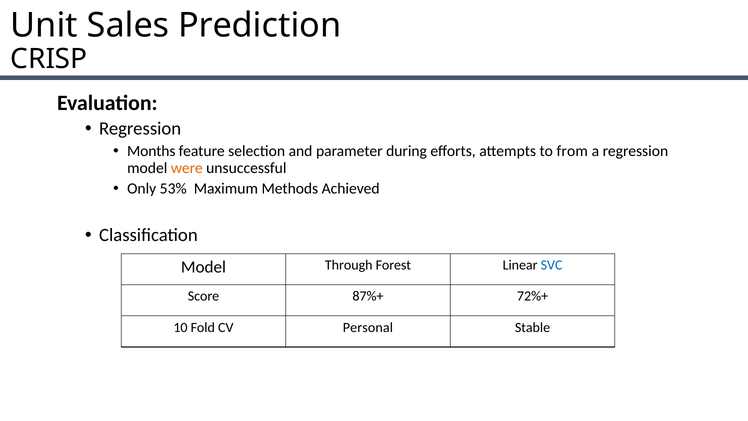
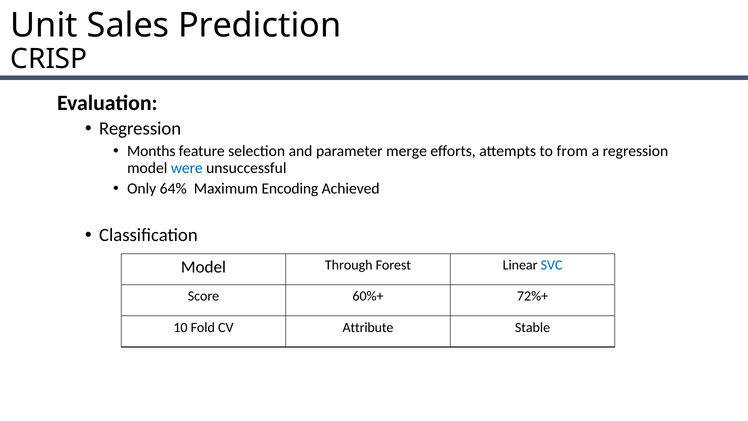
during: during -> merge
were colour: orange -> blue
53%: 53% -> 64%
Methods: Methods -> Encoding
87%+: 87%+ -> 60%+
Personal: Personal -> Attribute
